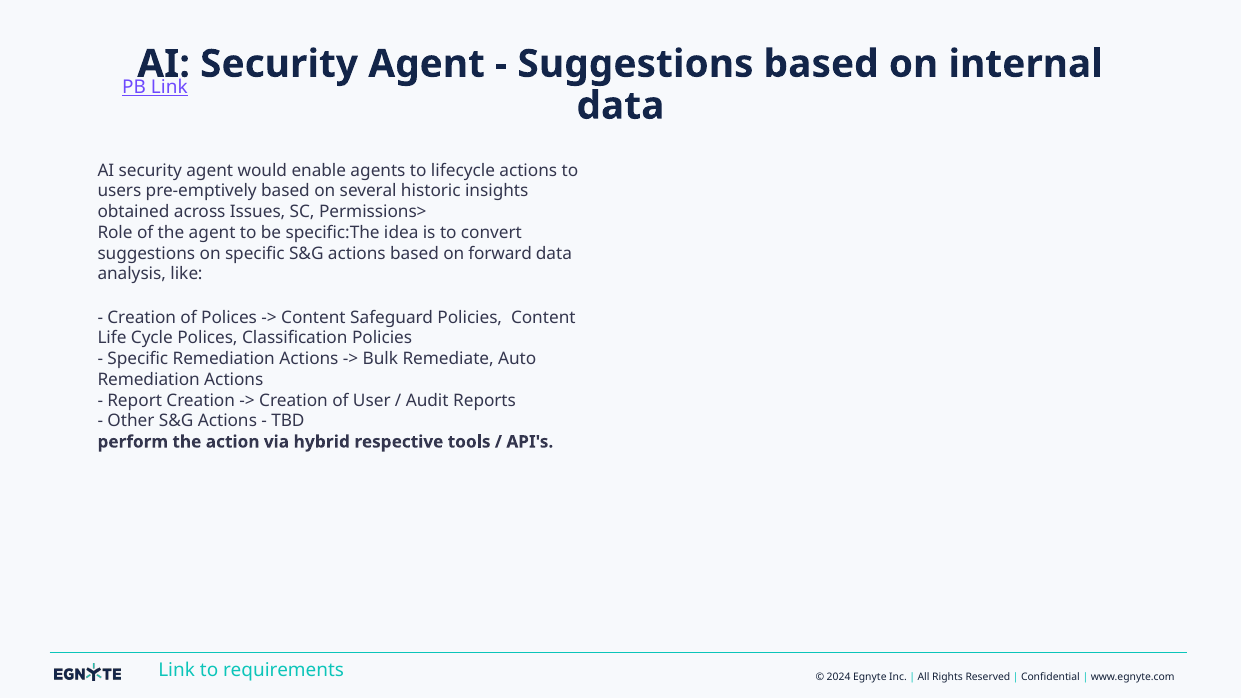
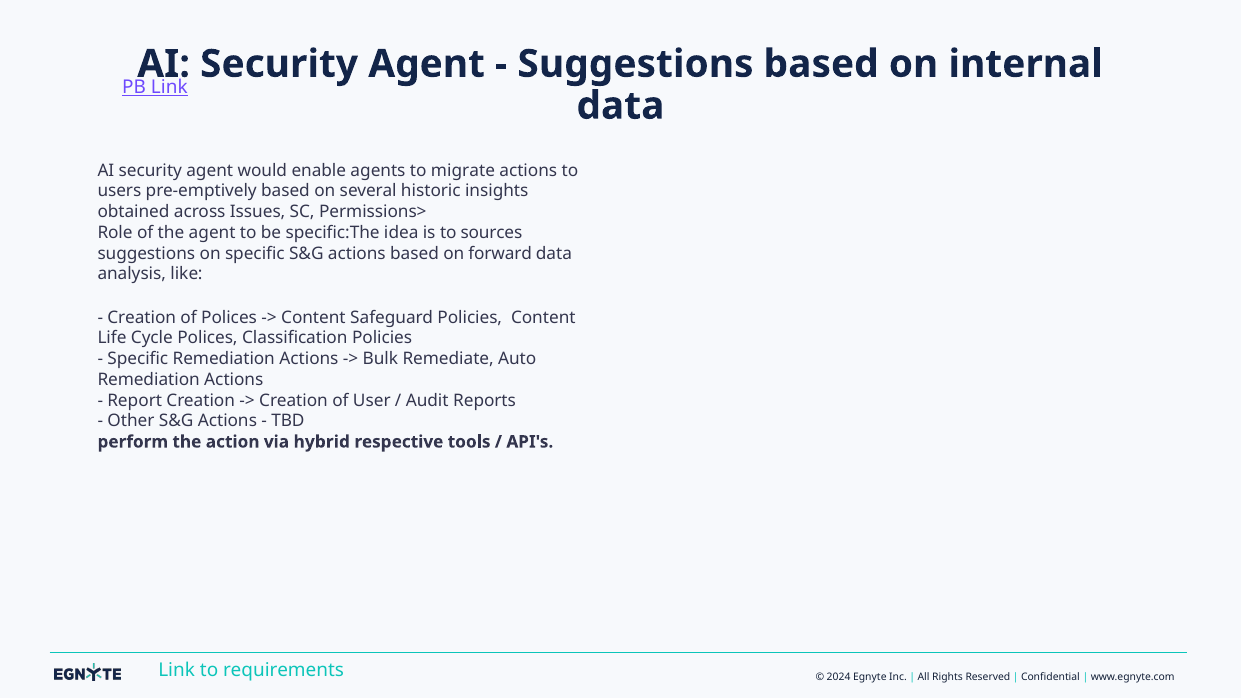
lifecycle: lifecycle -> migrate
convert: convert -> sources
